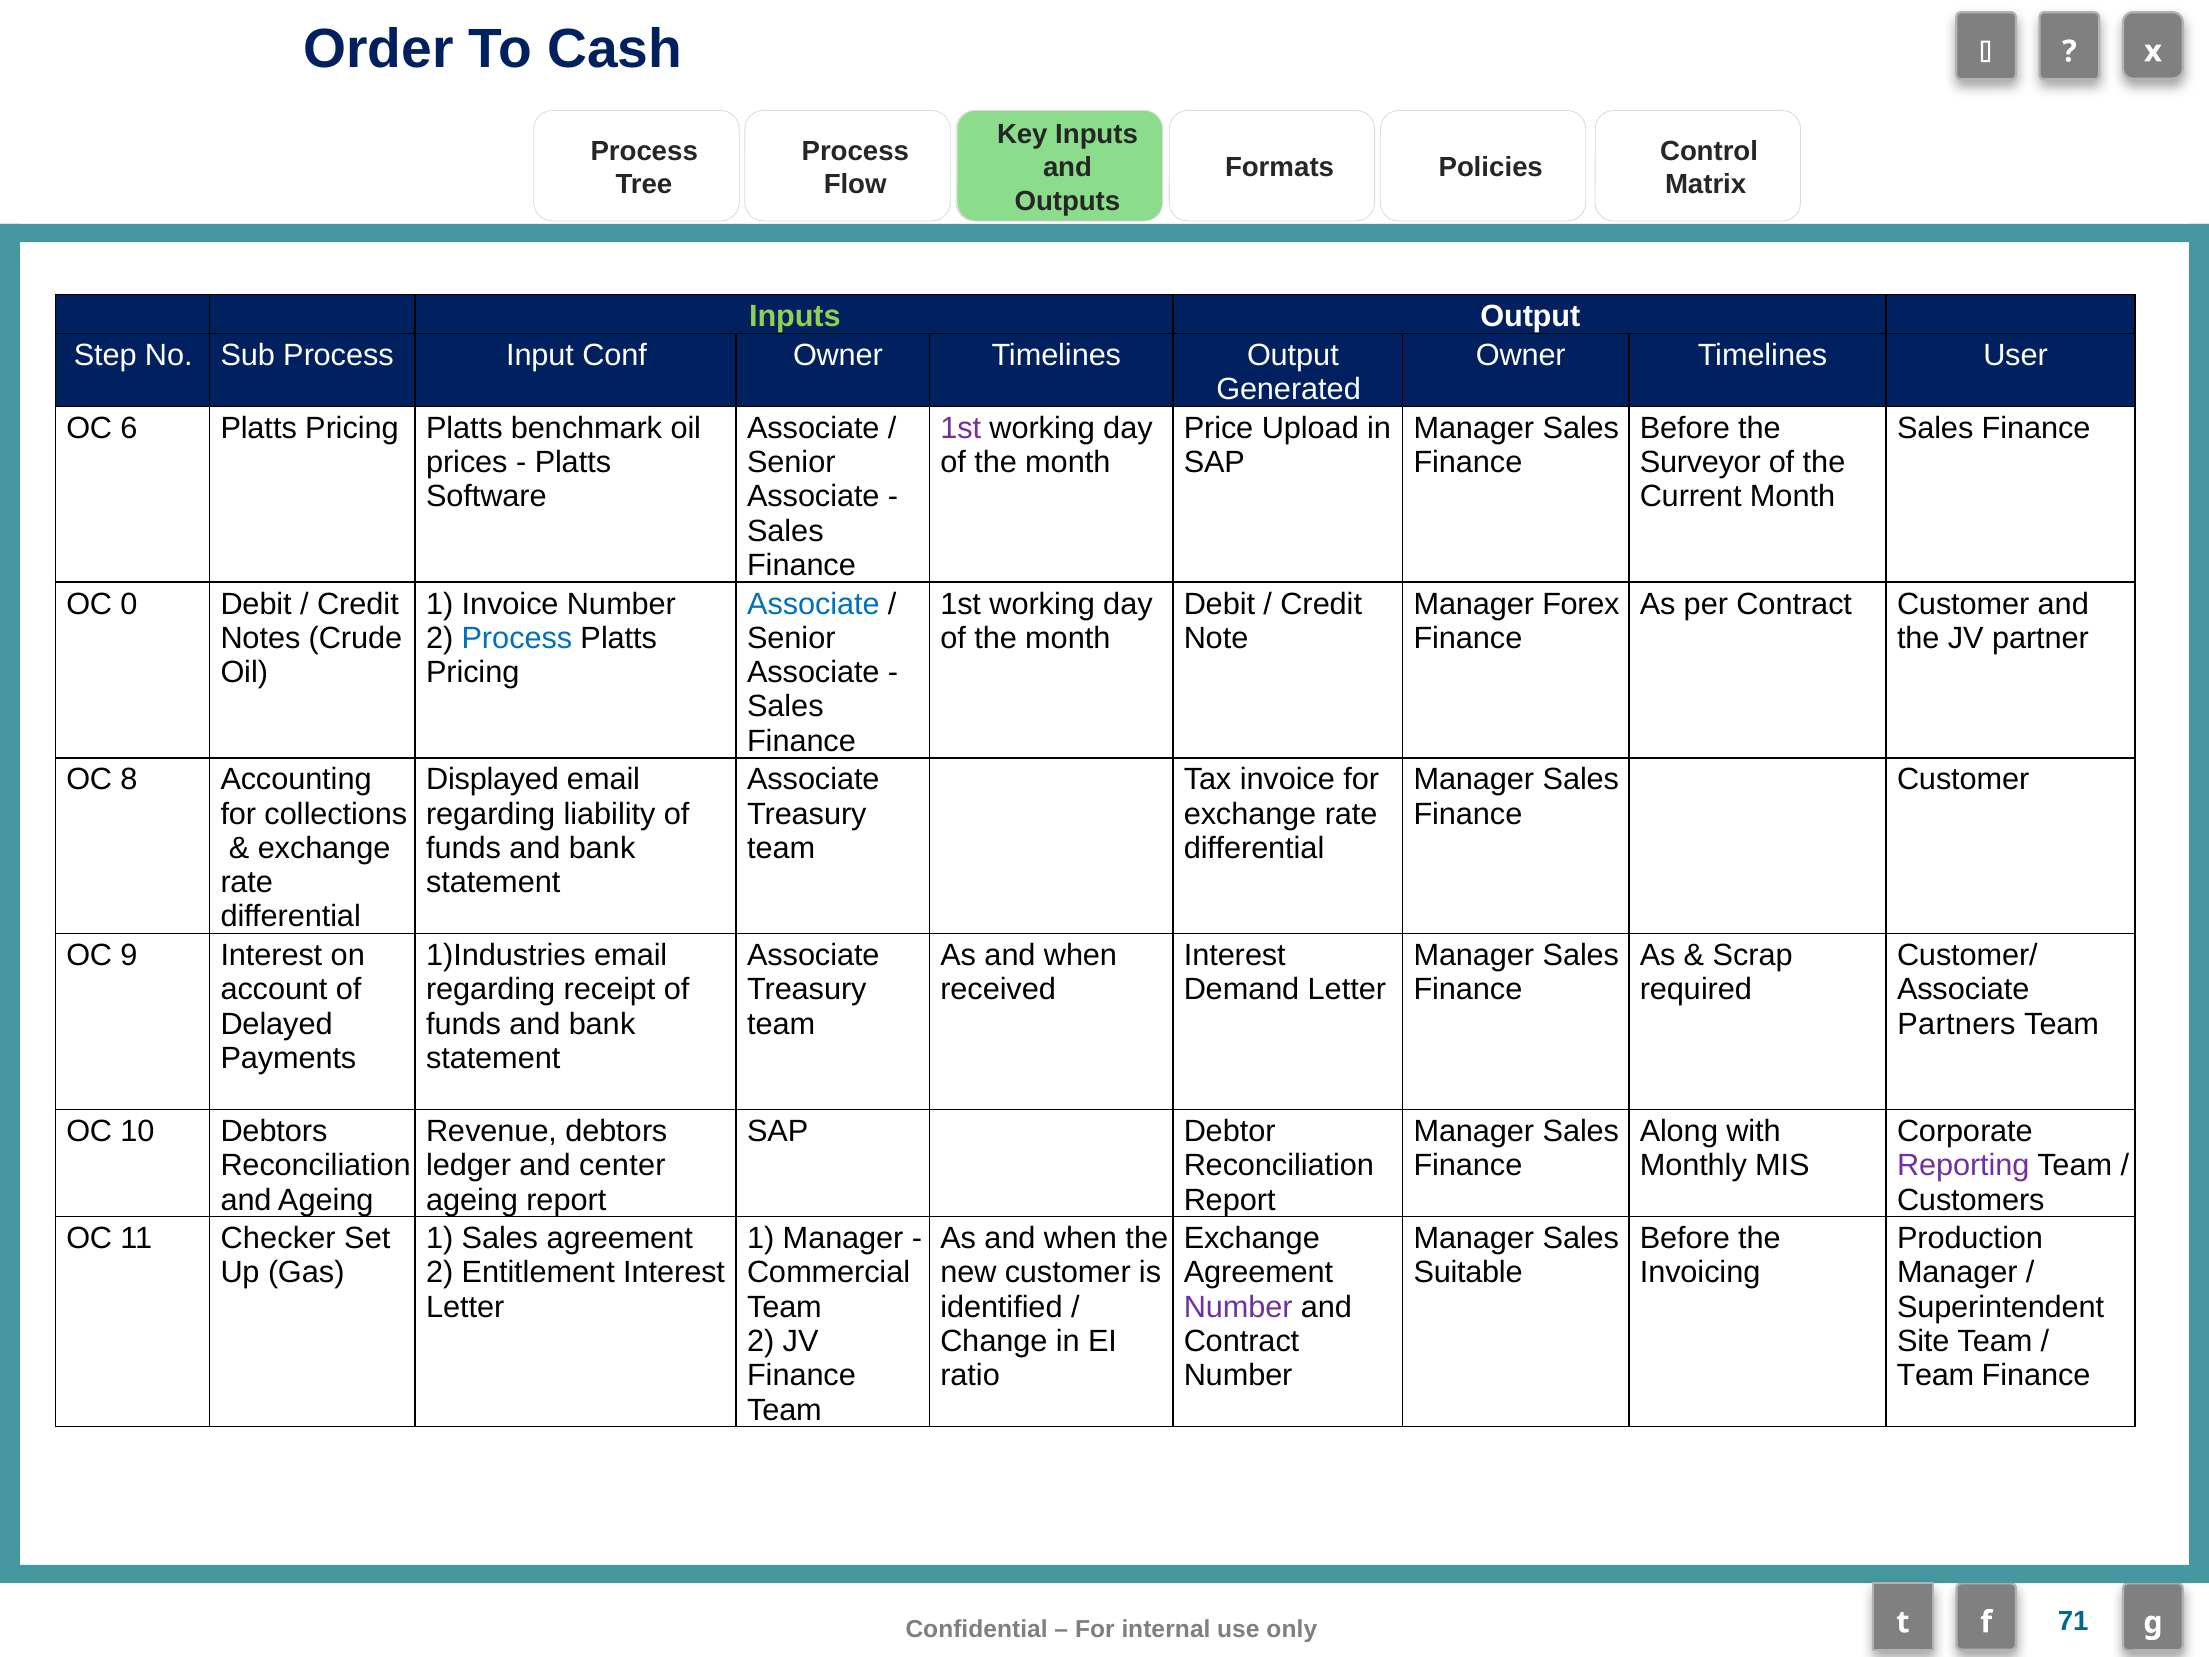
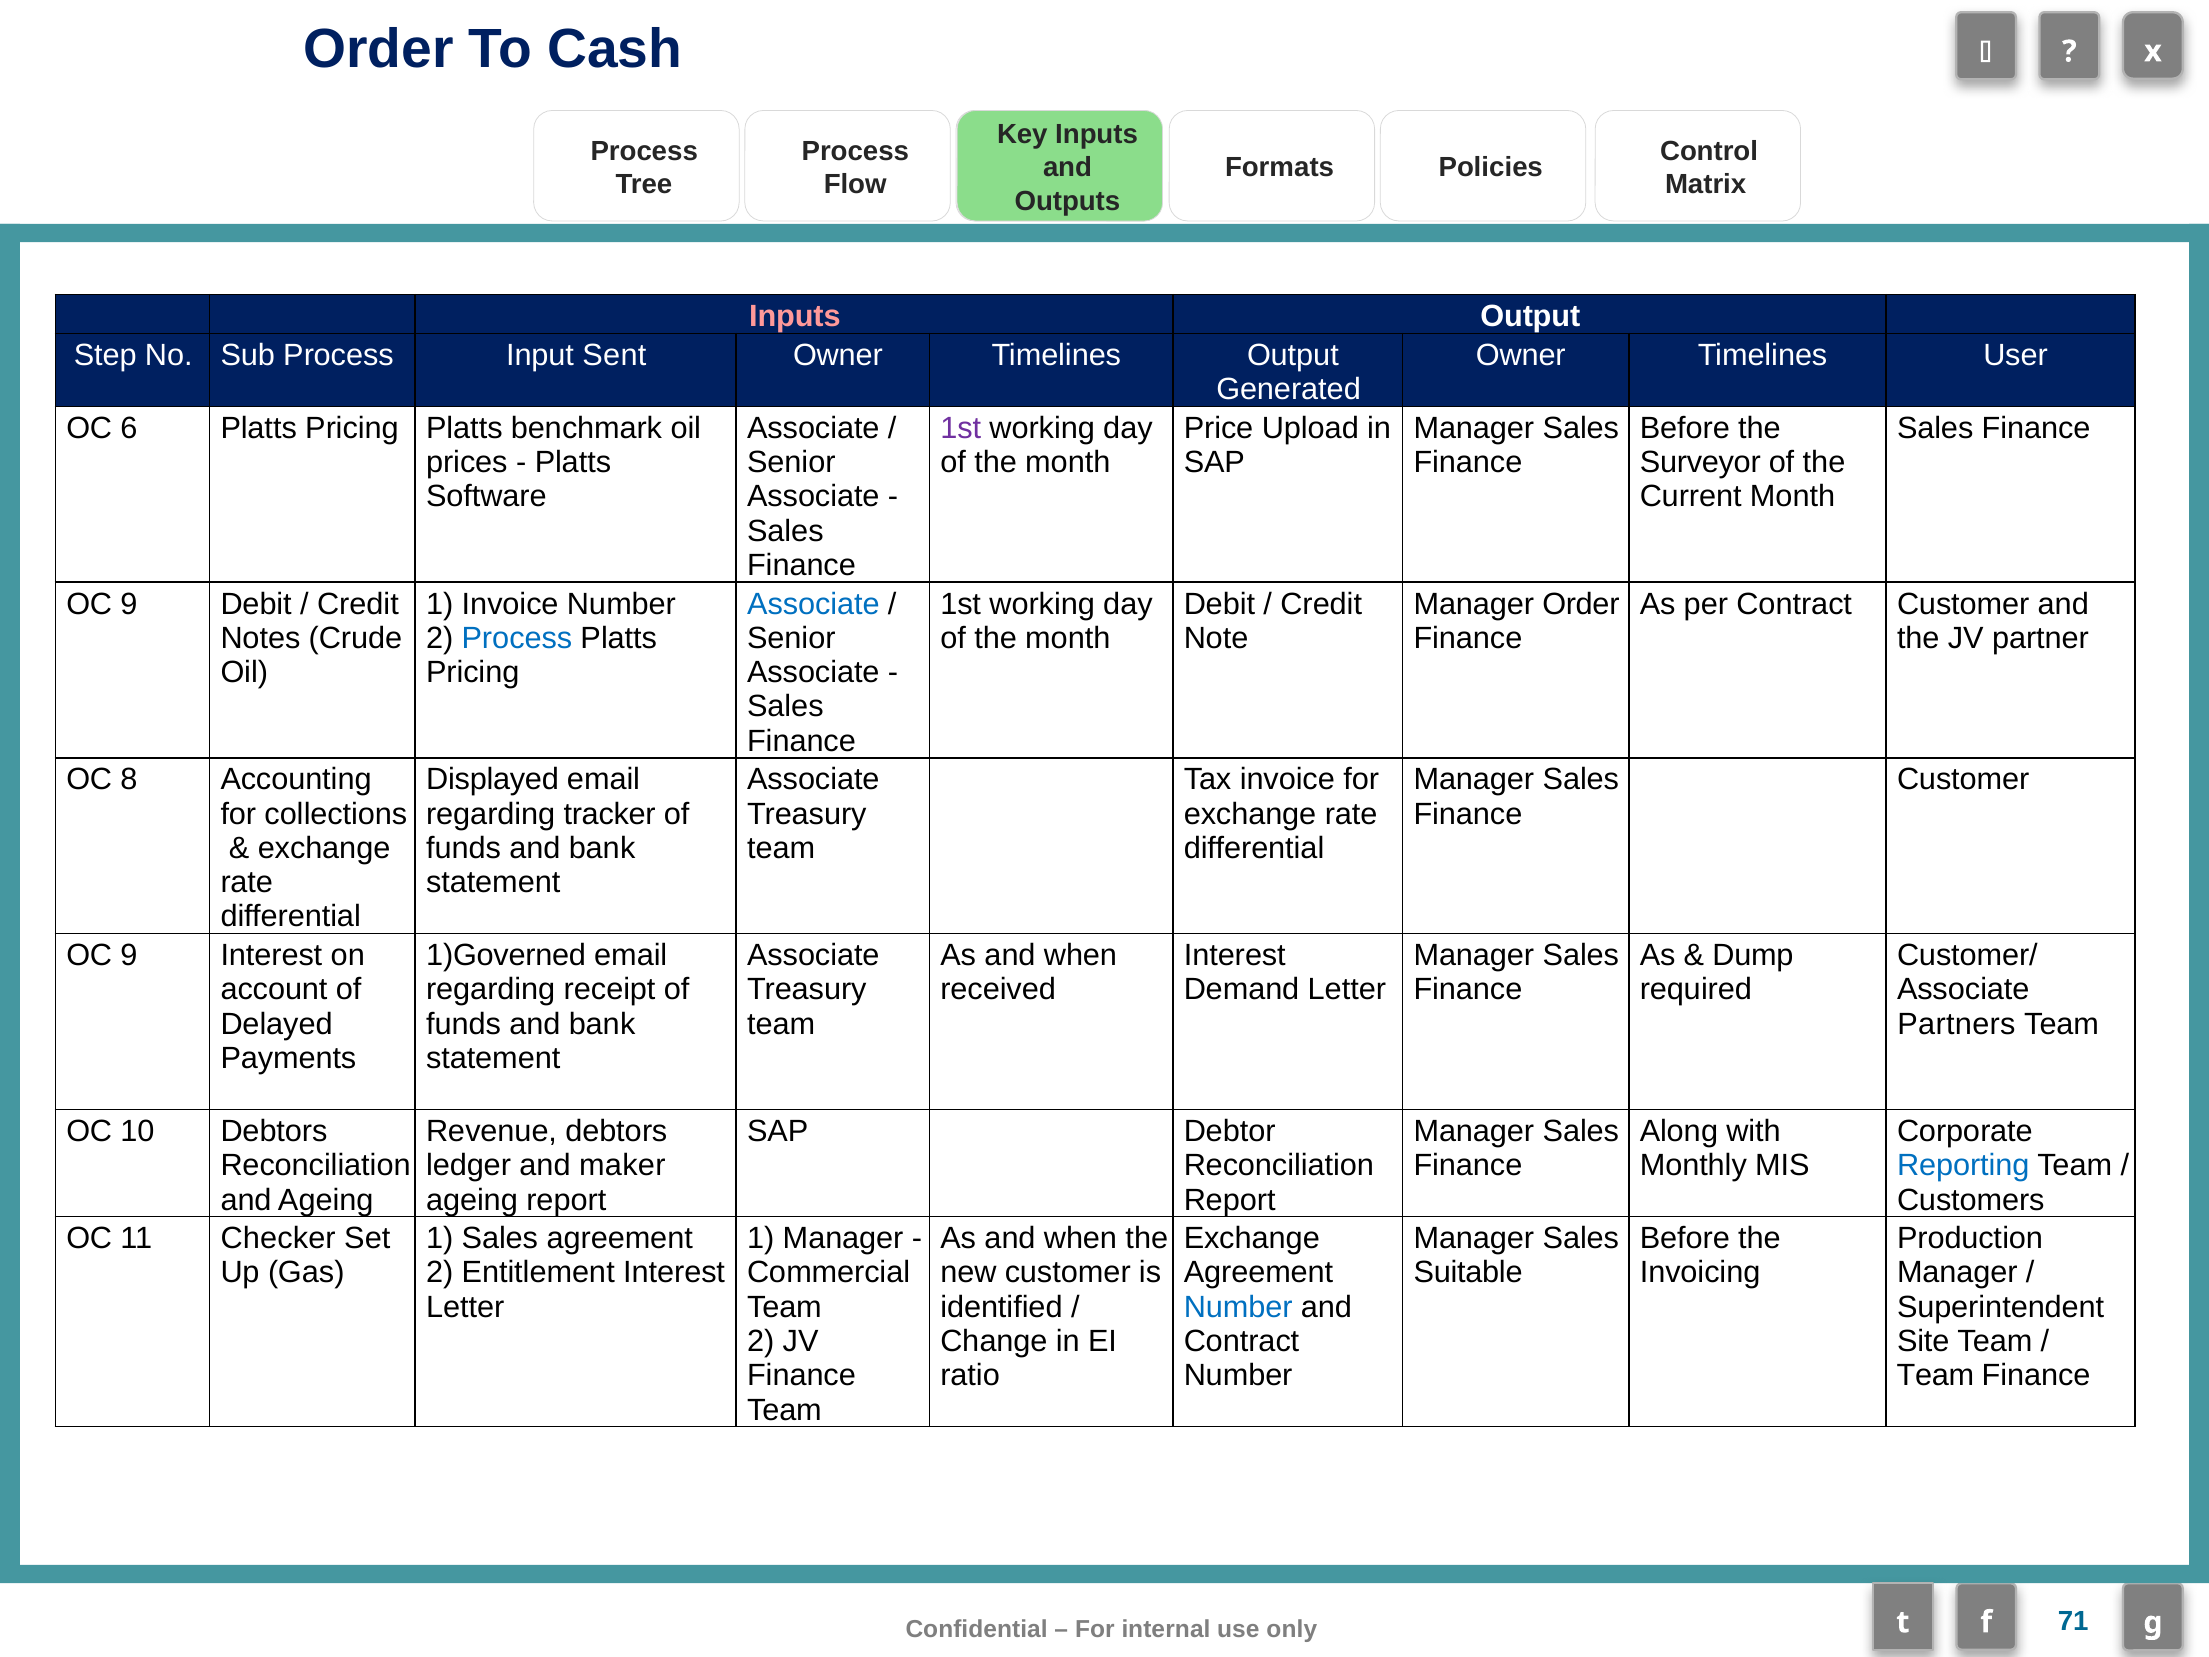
Inputs at (795, 316) colour: light green -> pink
Conf: Conf -> Sent
0 at (129, 604): 0 -> 9
Manager Forex: Forex -> Order
liability: liability -> tracker
1)Industries: 1)Industries -> 1)Governed
Scrap: Scrap -> Dump
center: center -> maker
Reporting colour: purple -> blue
Number at (1238, 1307) colour: purple -> blue
